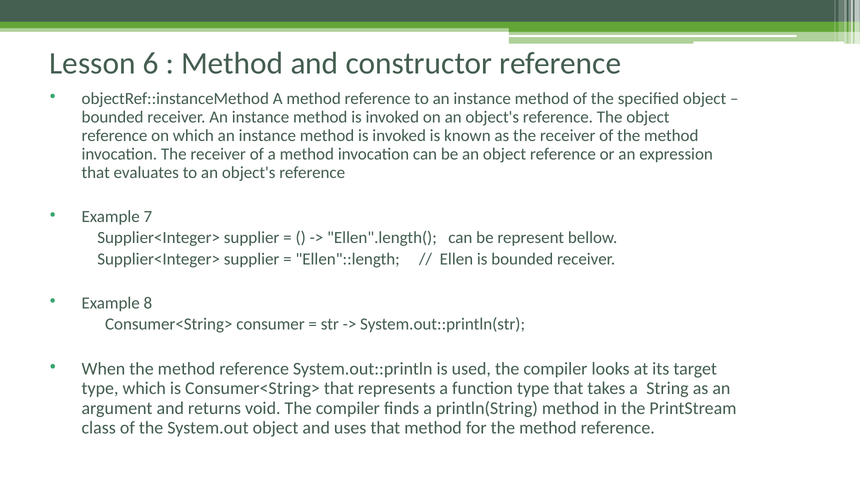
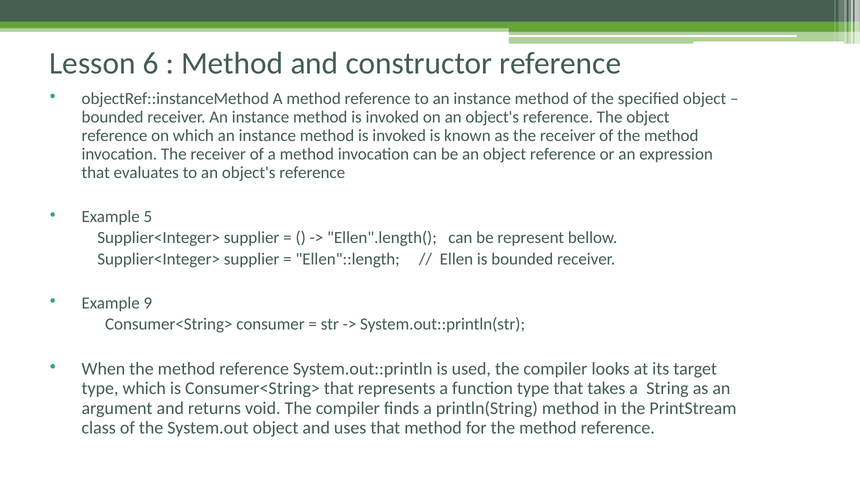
7: 7 -> 5
8: 8 -> 9
